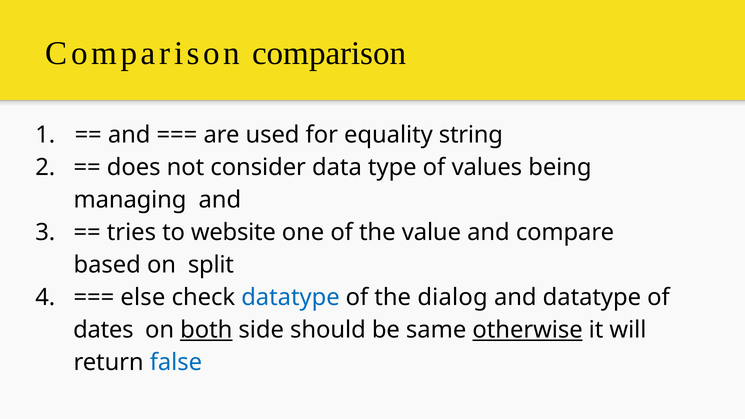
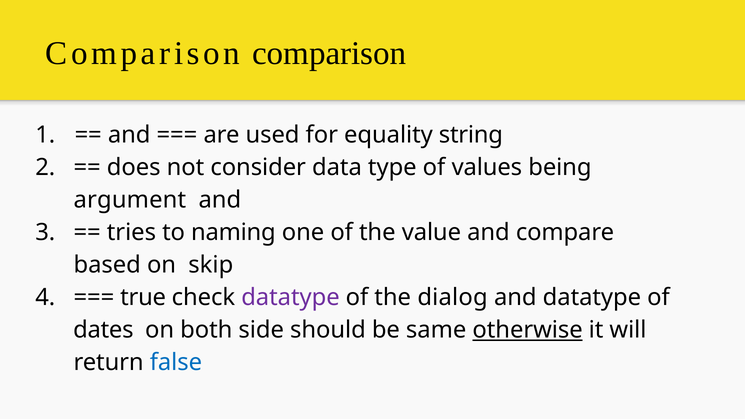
managing: managing -> argument
website: website -> naming
split: split -> skip
else: else -> true
datatype at (290, 298) colour: blue -> purple
both underline: present -> none
